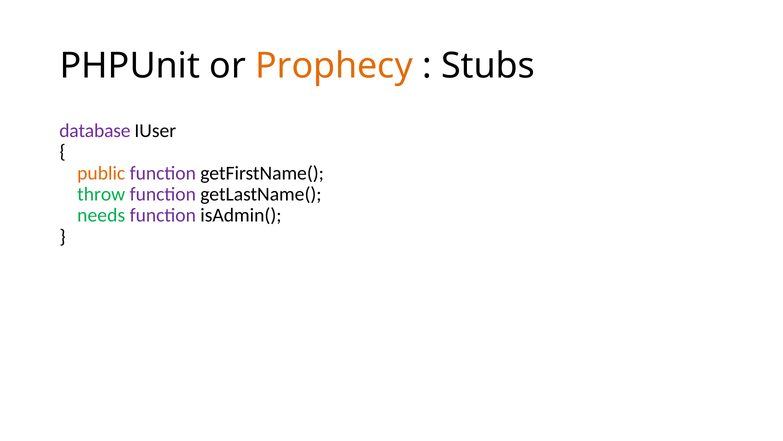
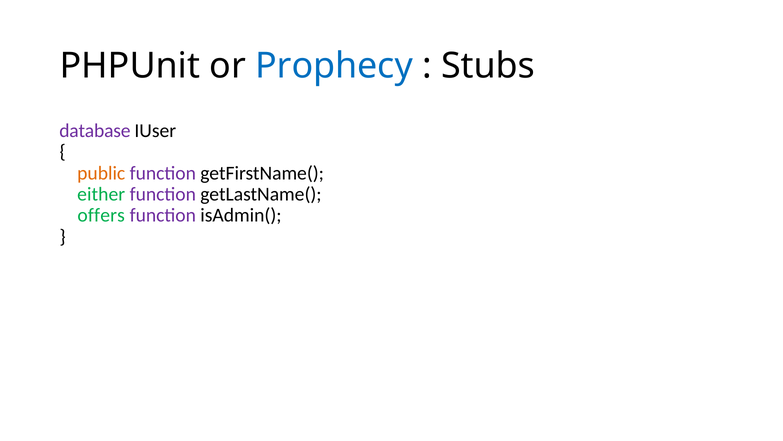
Prophecy colour: orange -> blue
throw: throw -> either
needs: needs -> offers
